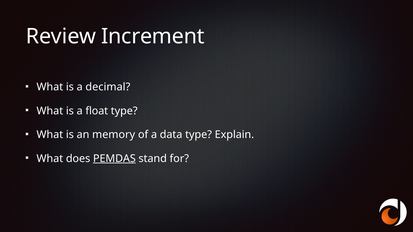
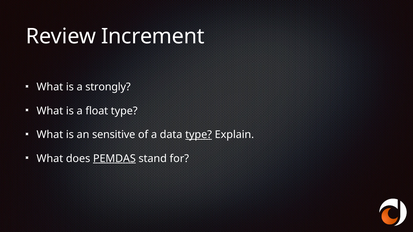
decimal: decimal -> strongly
memory: memory -> sensitive
type at (199, 135) underline: none -> present
